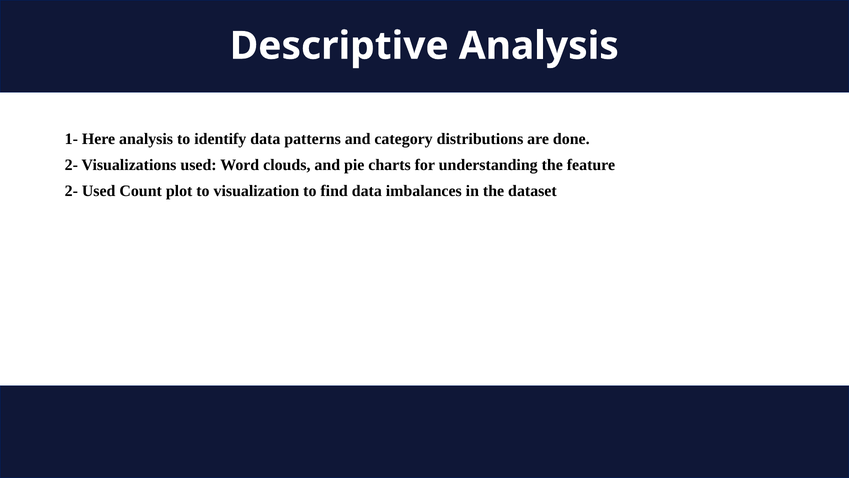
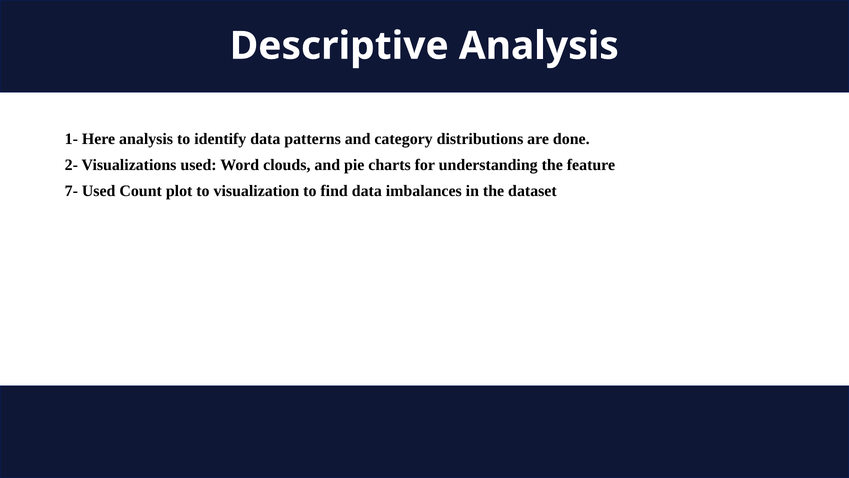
2- at (71, 191): 2- -> 7-
